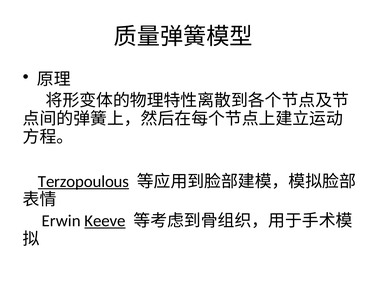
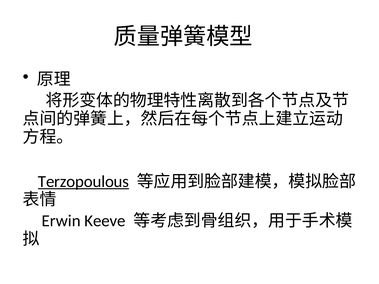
Keeve underline: present -> none
